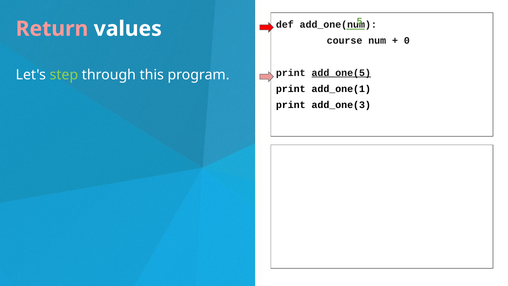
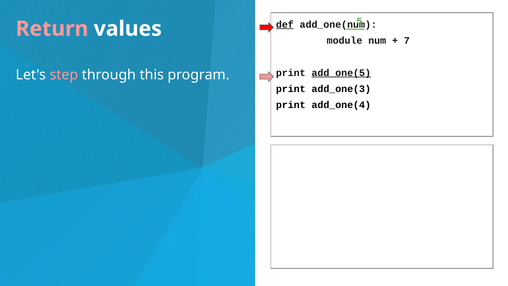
def underline: none -> present
course: course -> module
0: 0 -> 7
step colour: light green -> pink
add_one(1: add_one(1 -> add_one(3
add_one(3: add_one(3 -> add_one(4
